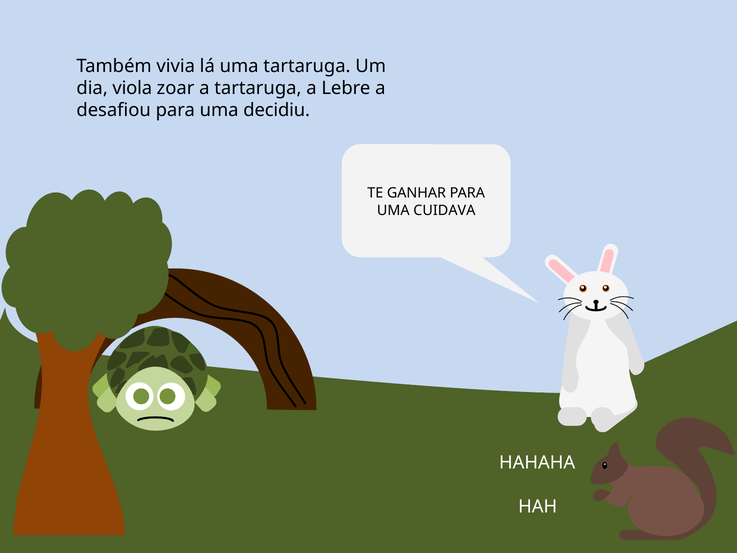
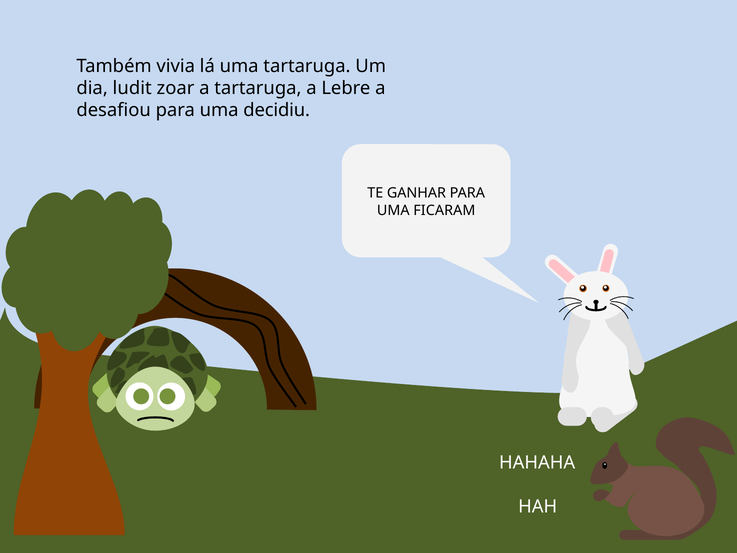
viola: viola -> ludit
CUIDAVA: CUIDAVA -> FICARAM
